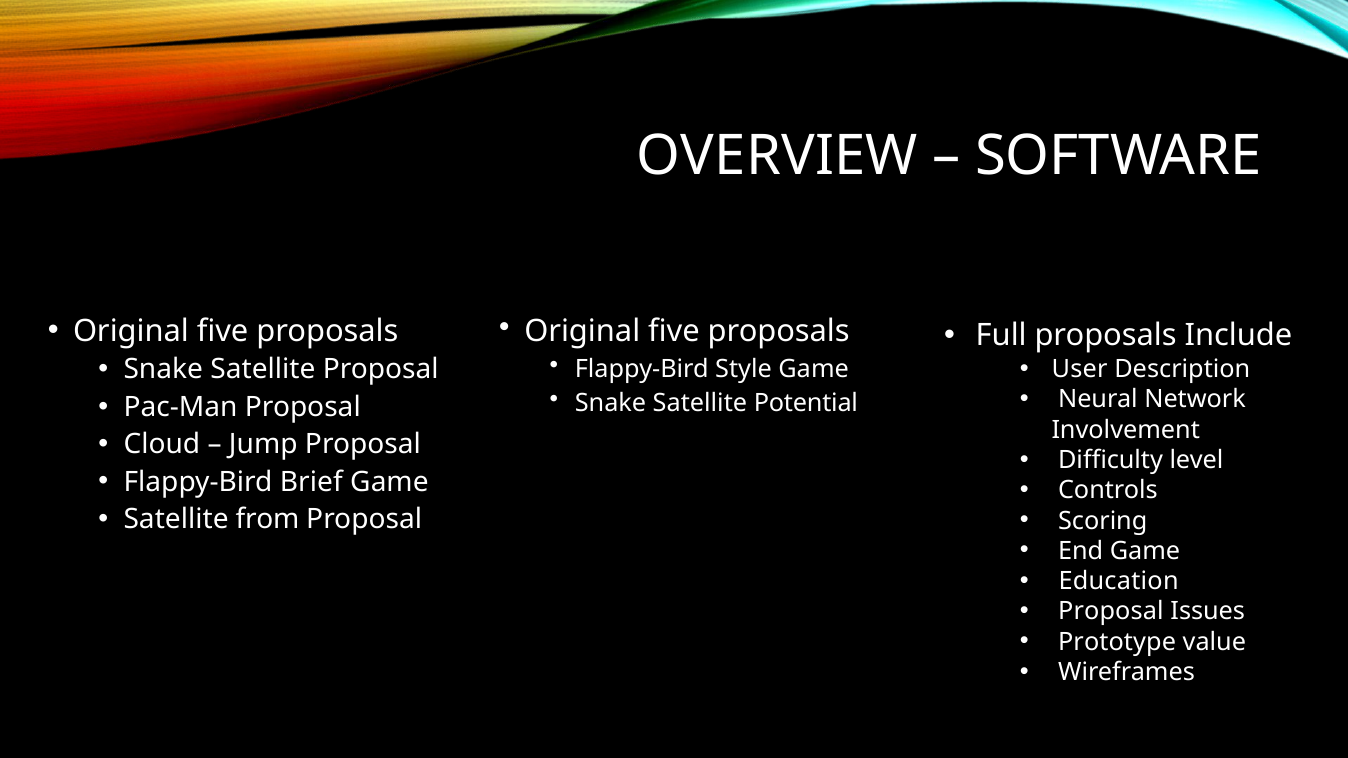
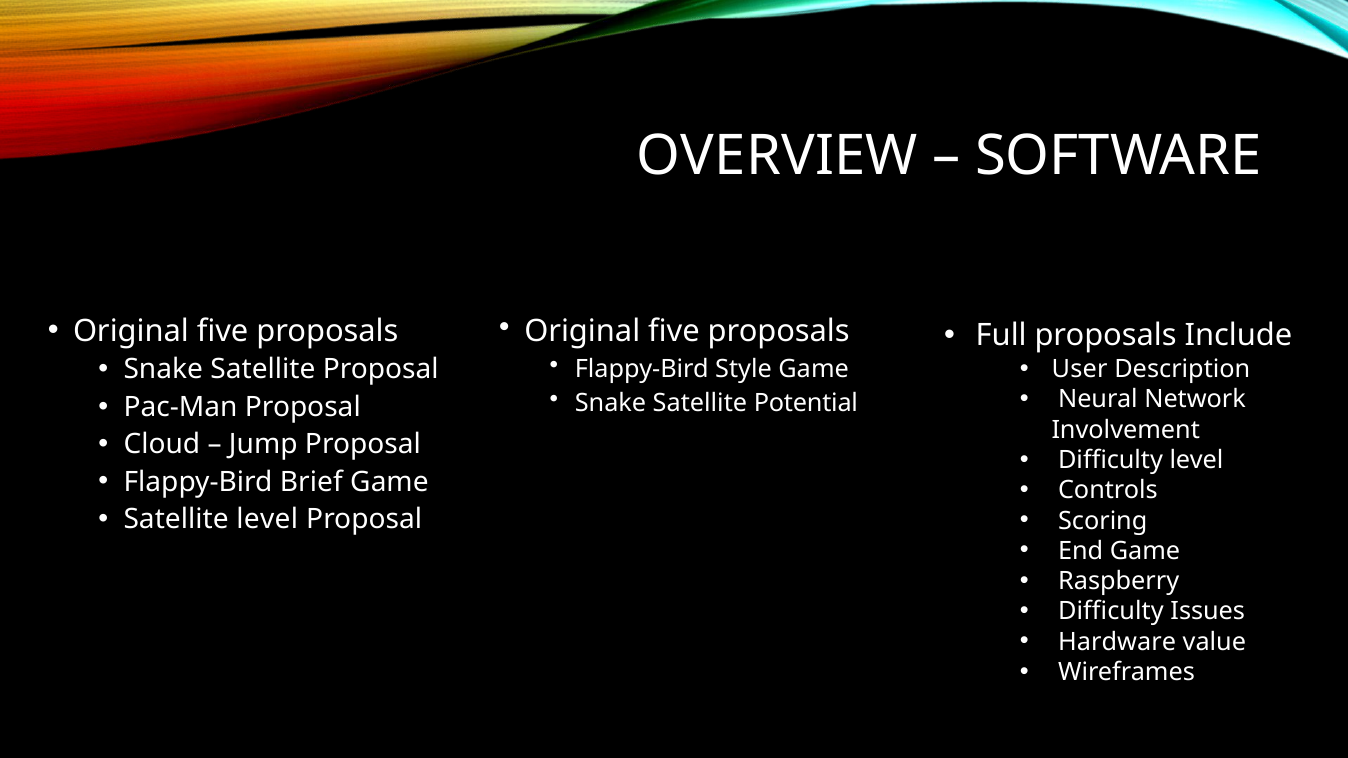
Satellite from: from -> level
Education: Education -> Raspberry
Proposal at (1111, 612): Proposal -> Difficulty
Prototype: Prototype -> Hardware
